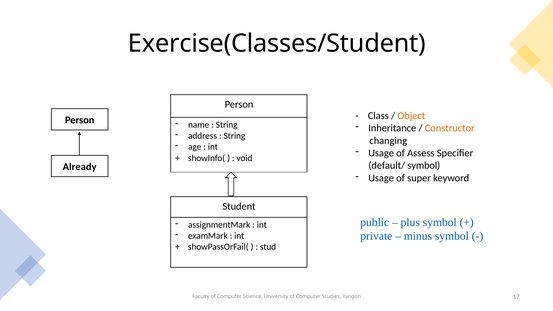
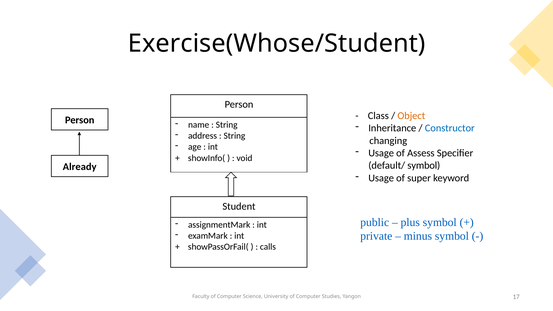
Exercise(Classes/Student: Exercise(Classes/Student -> Exercise(Whose/Student
Constructor colour: orange -> blue
stud: stud -> calls
